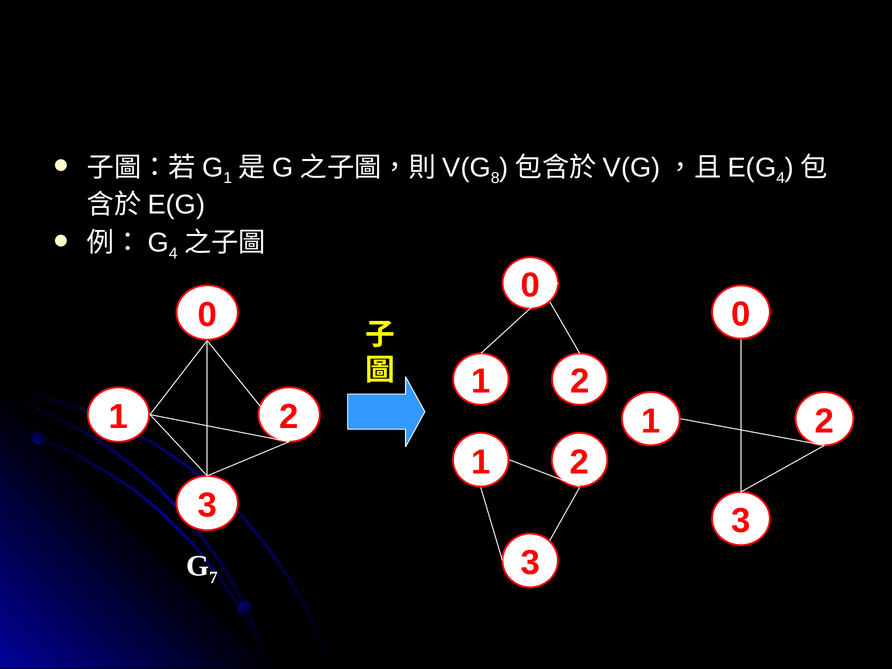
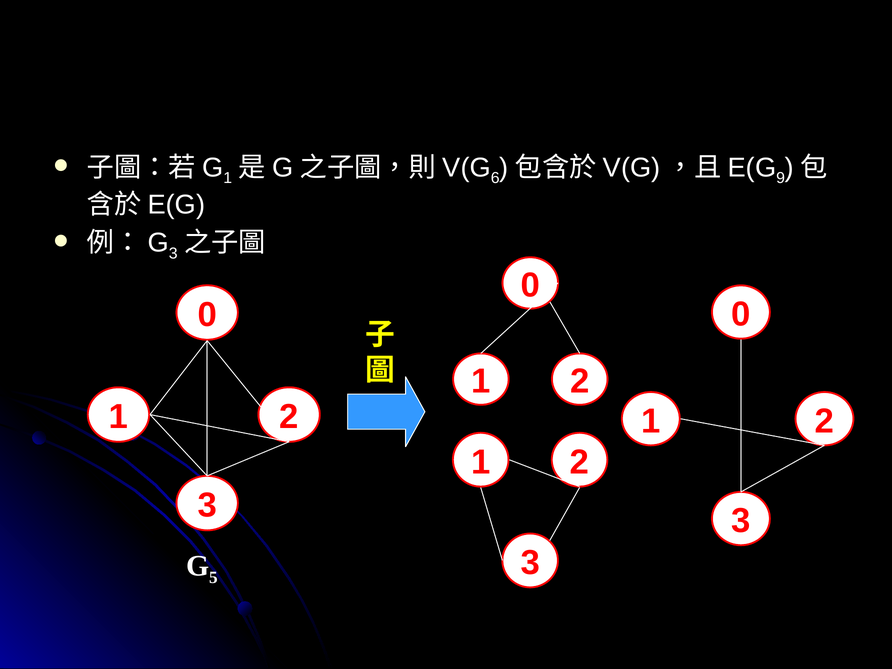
8: 8 -> 6
4 at (781, 178): 4 -> 9
4 at (173, 254): 4 -> 3
7: 7 -> 5
